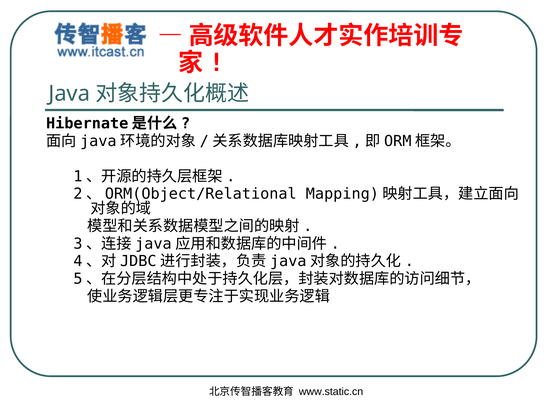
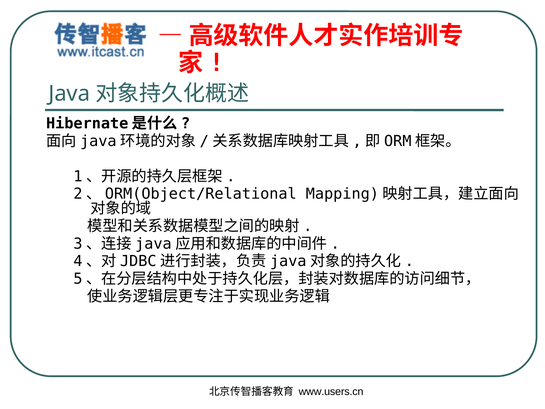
www.static.cn: www.static.cn -> www.users.cn
